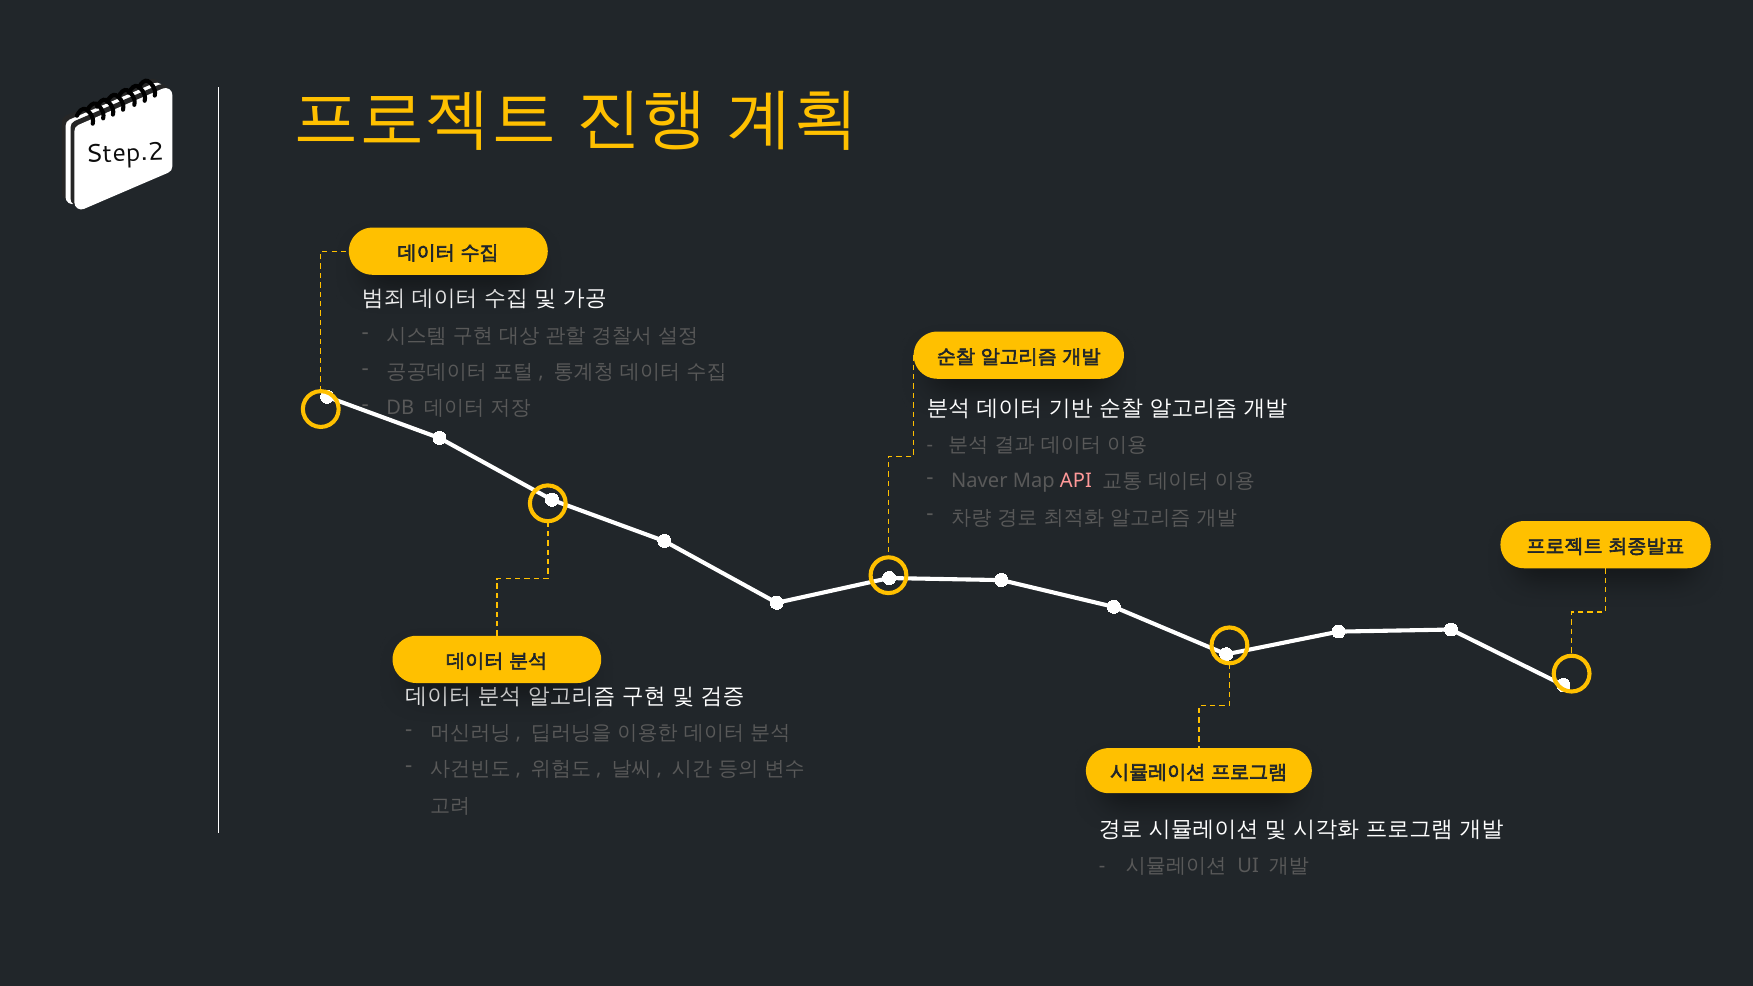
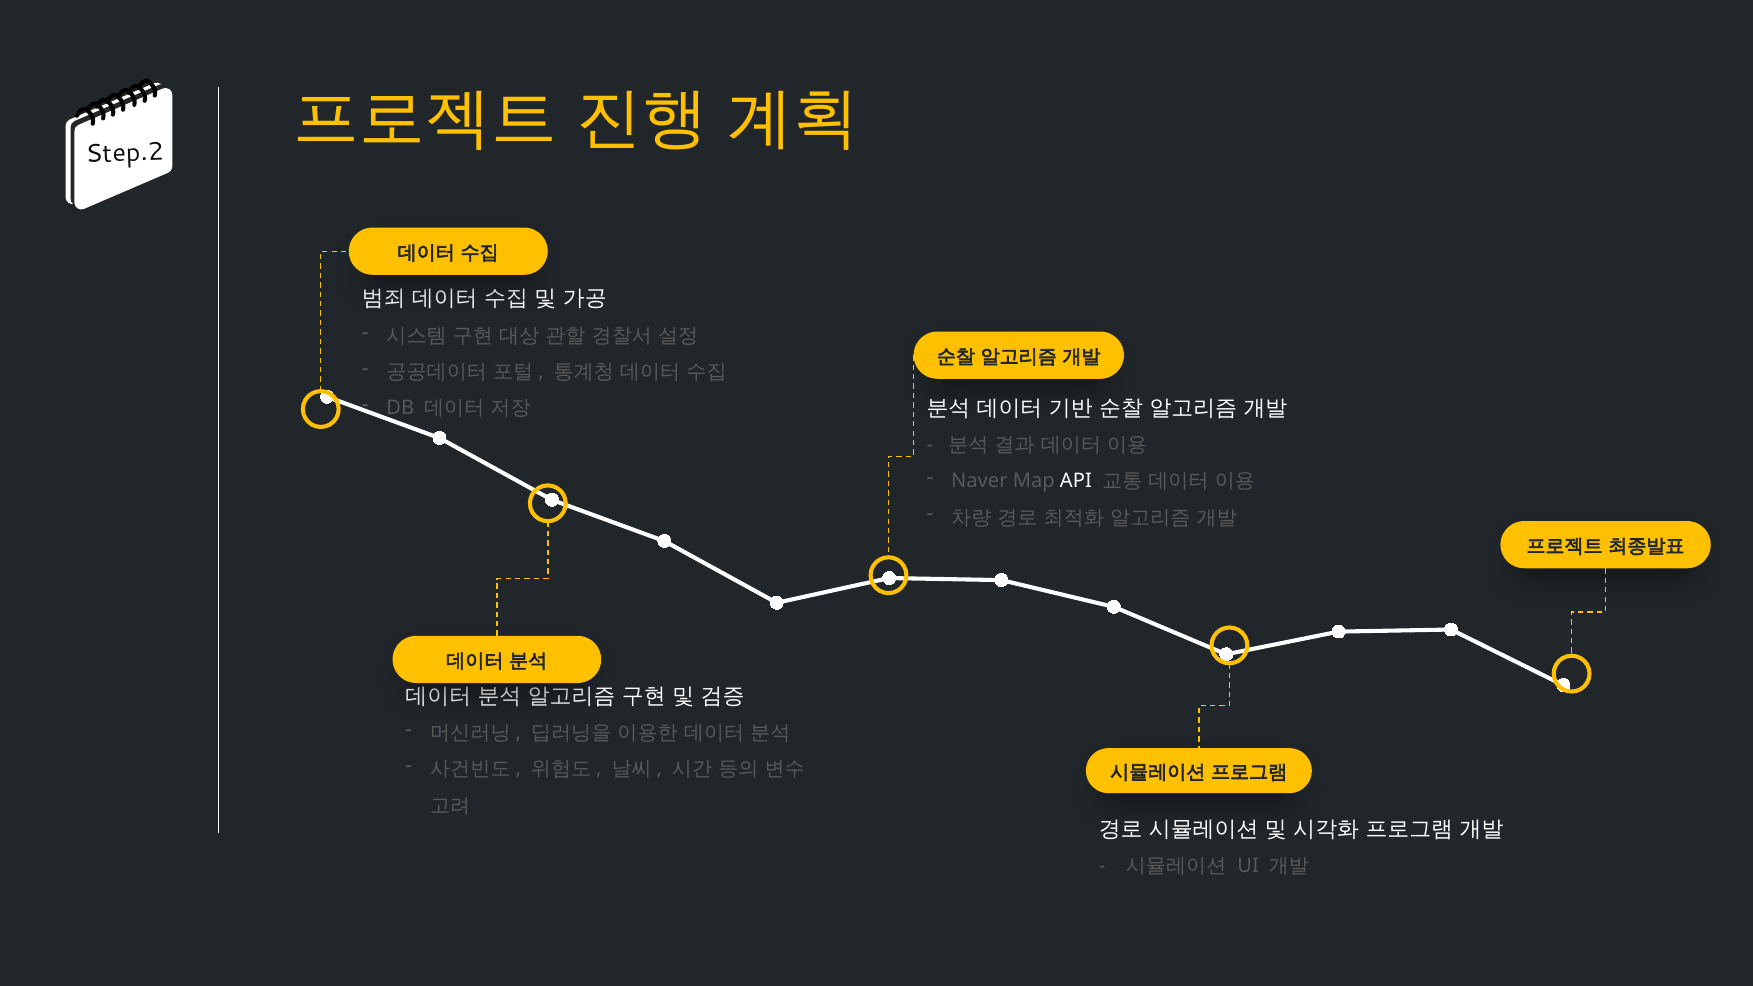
API colour: pink -> white
